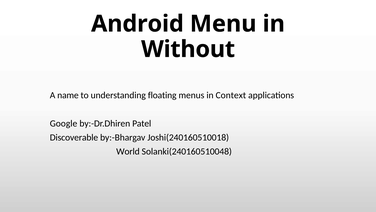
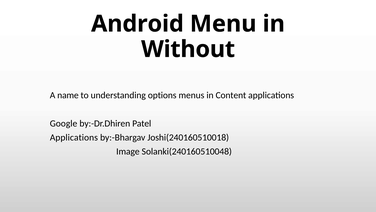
floating: floating -> options
Context: Context -> Content
Discoverable at (74, 137): Discoverable -> Applications
World: World -> Image
